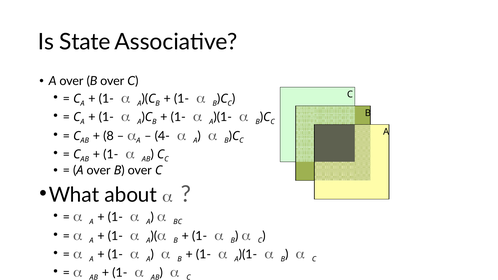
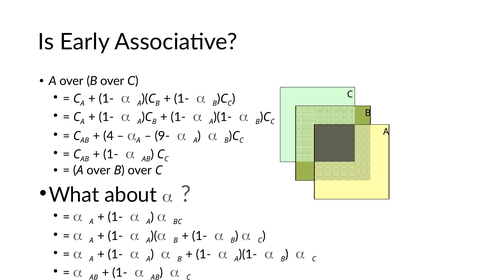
State: State -> Early
8: 8 -> 4
4-: 4- -> 9-
